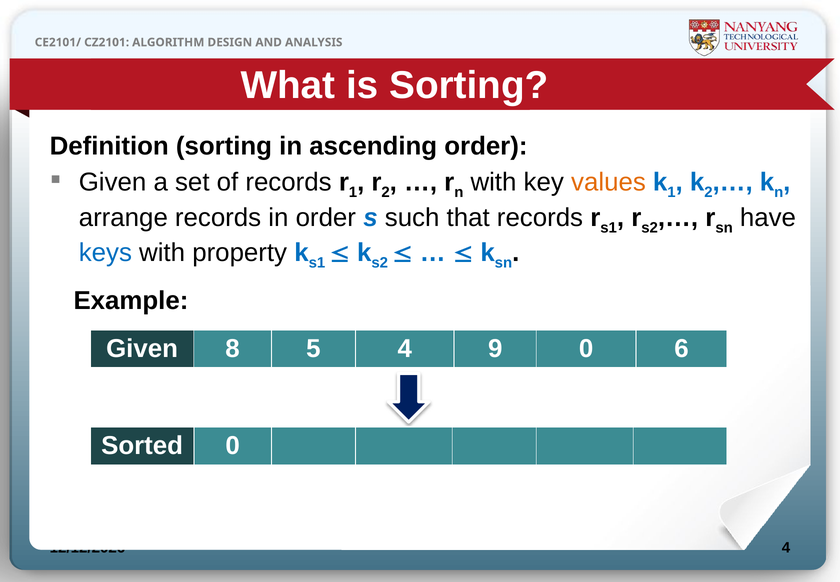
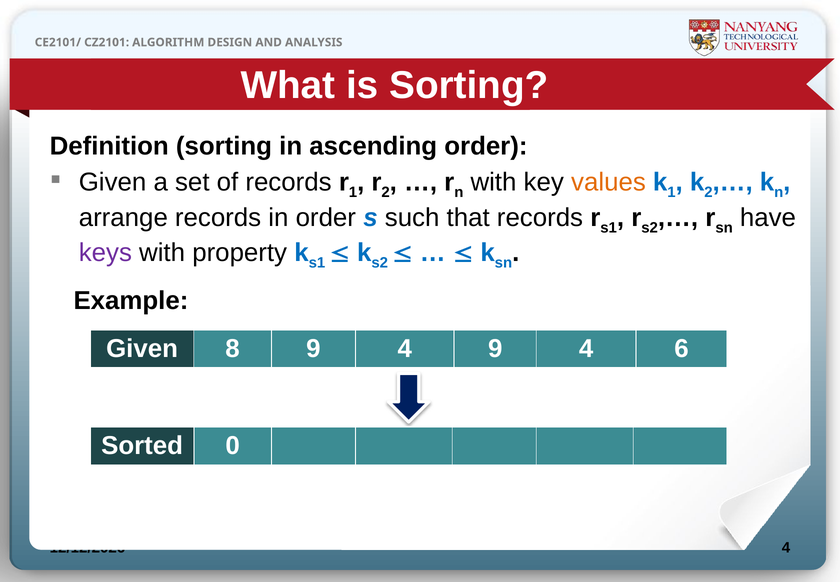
keys colour: blue -> purple
8 5: 5 -> 9
4 9 0: 0 -> 4
